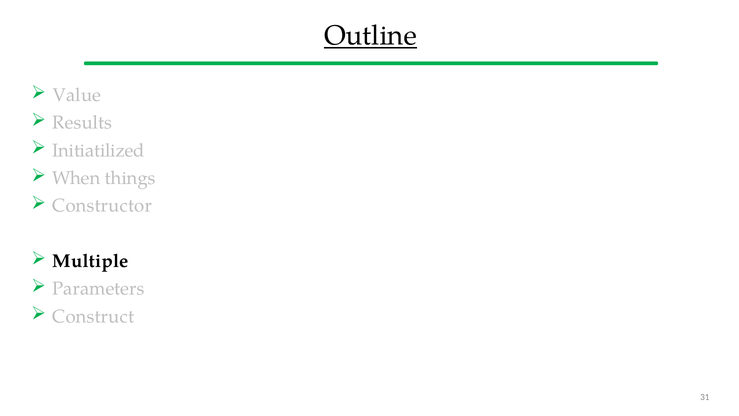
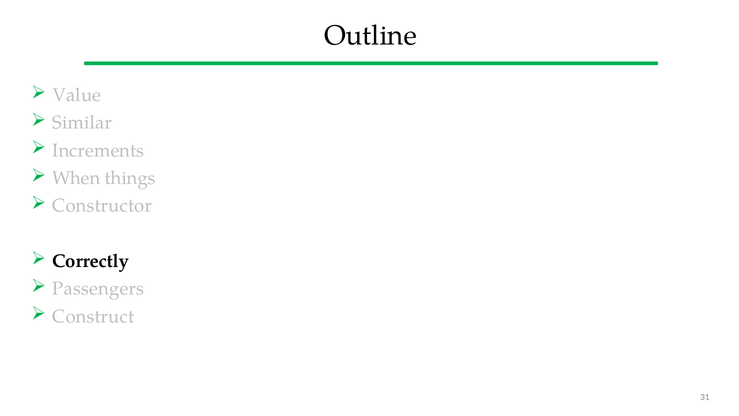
Outline underline: present -> none
Results: Results -> Similar
Initiatilized: Initiatilized -> Increments
Multiple: Multiple -> Correctly
Parameters: Parameters -> Passengers
